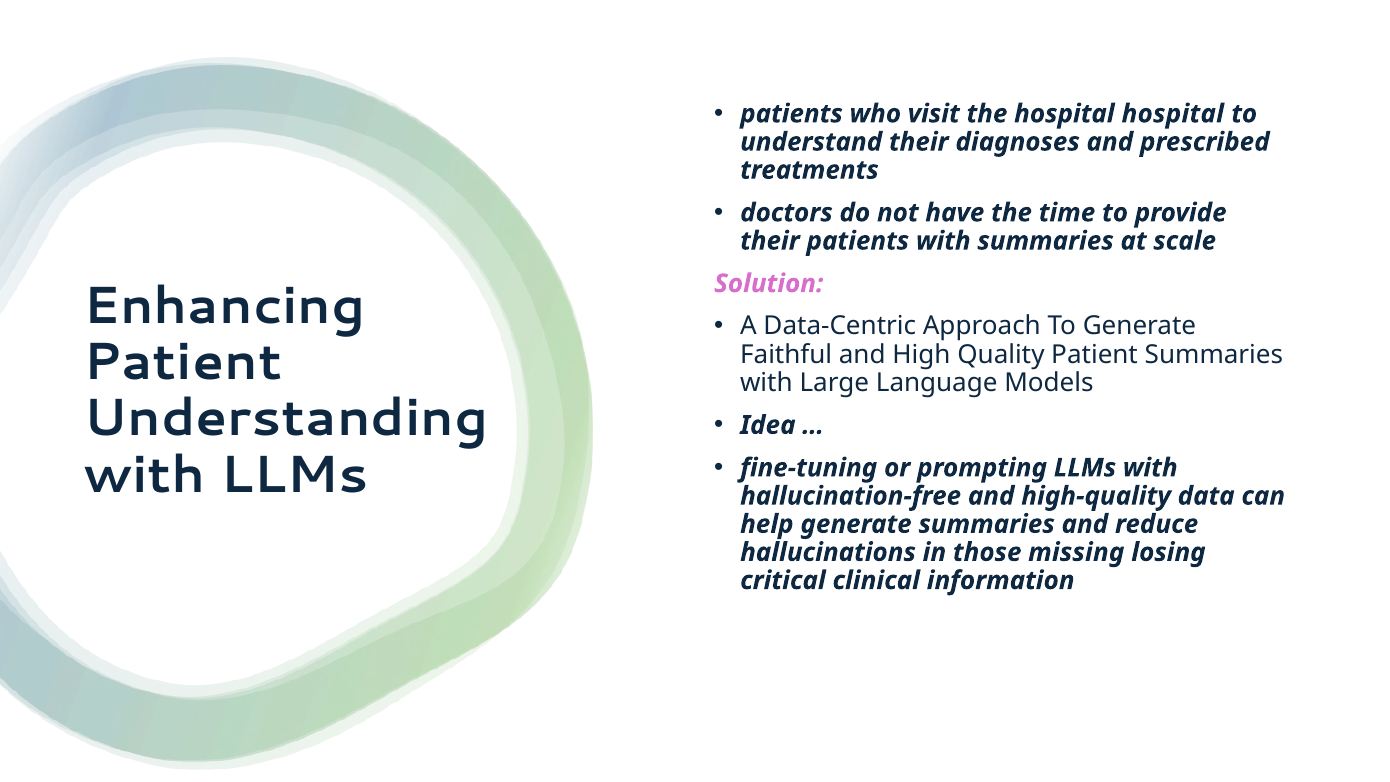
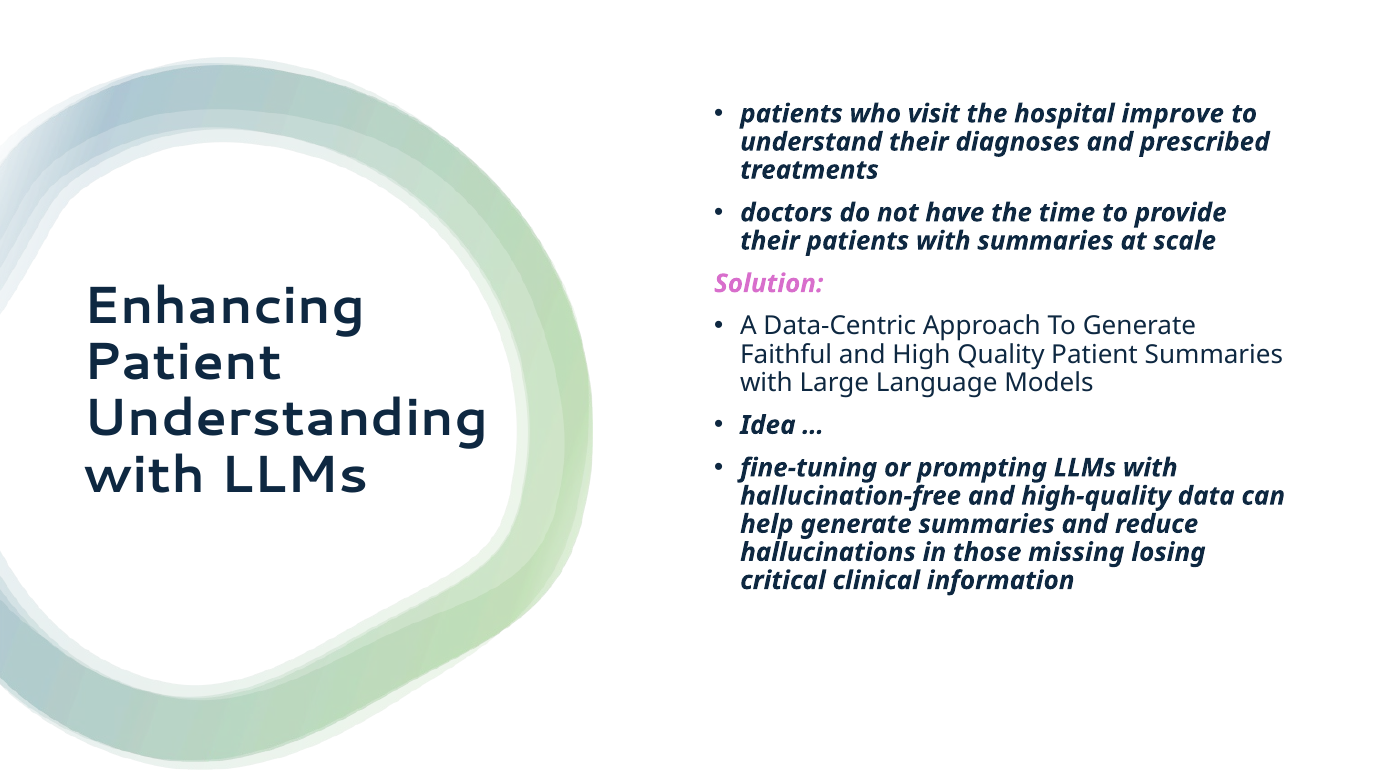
hospital hospital: hospital -> improve
